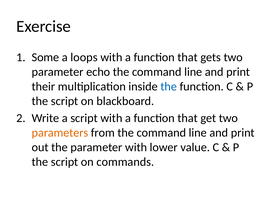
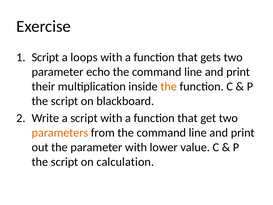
Some at (45, 57): Some -> Script
the at (169, 86) colour: blue -> orange
commands: commands -> calculation
